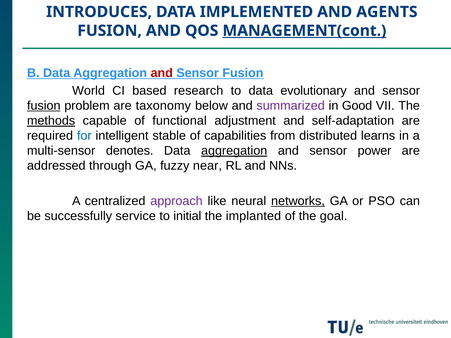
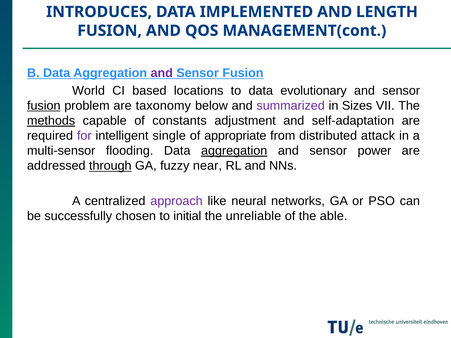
AGENTS: AGENTS -> LENGTH
MANAGEMENT(cont underline: present -> none
and at (162, 73) colour: red -> purple
research: research -> locations
Good: Good -> Sizes
functional: functional -> constants
for colour: blue -> purple
stable: stable -> single
capabilities: capabilities -> appropriate
learns: learns -> attack
denotes: denotes -> flooding
through underline: none -> present
networks underline: present -> none
service: service -> chosen
implanted: implanted -> unreliable
goal: goal -> able
